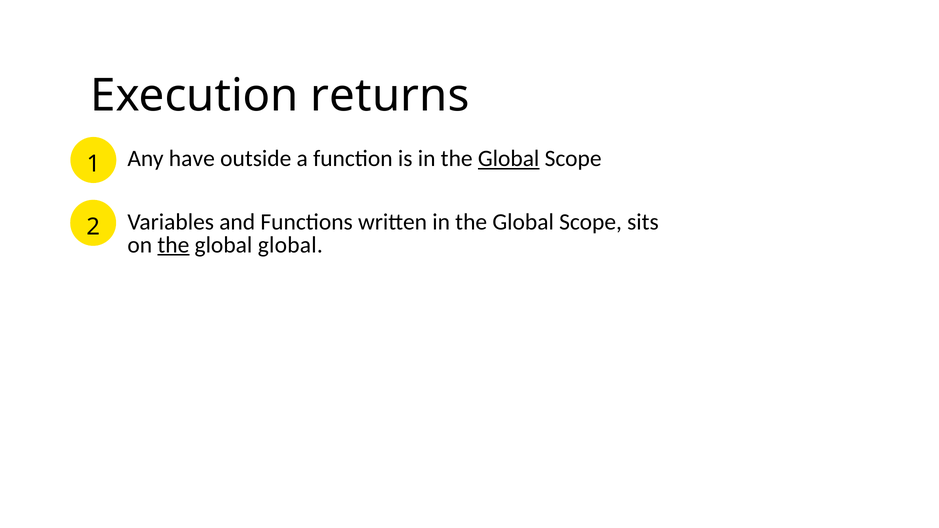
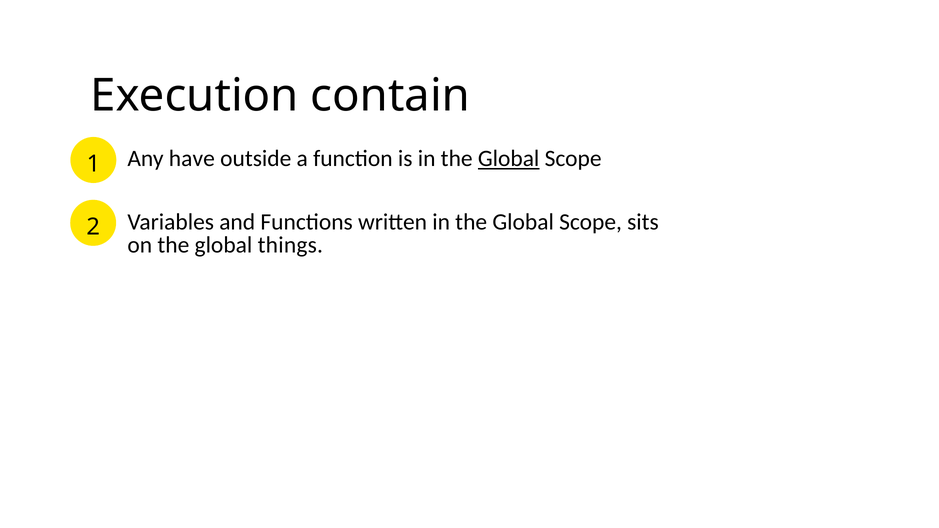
returns: returns -> contain
the at (173, 245) underline: present -> none
global global: global -> things
